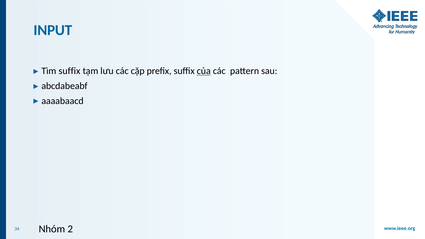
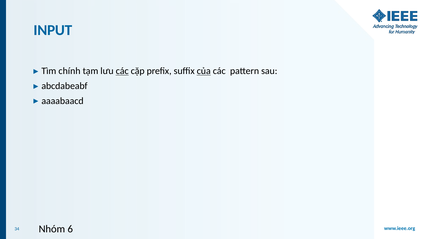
Tìm suffix: suffix -> chính
các at (122, 71) underline: none -> present
2: 2 -> 6
